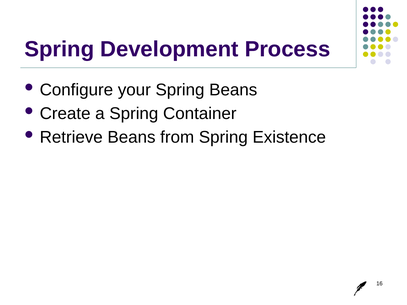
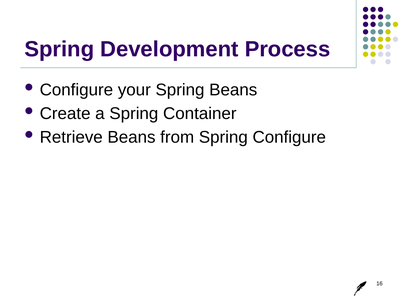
Spring Existence: Existence -> Configure
